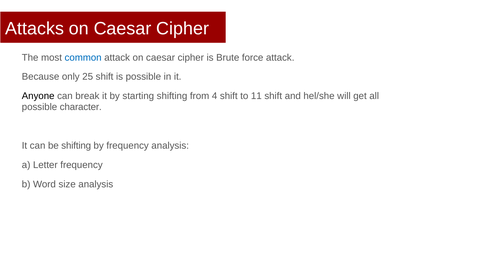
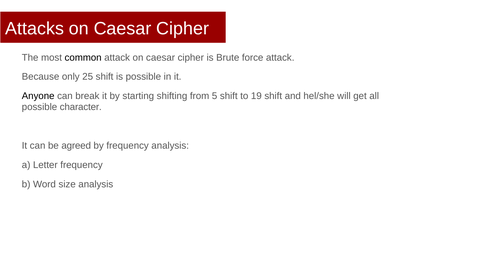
common colour: blue -> black
4: 4 -> 5
11: 11 -> 19
be shifting: shifting -> agreed
